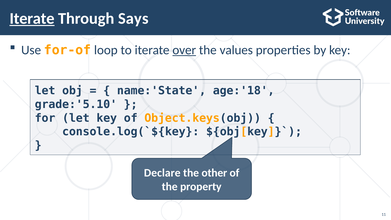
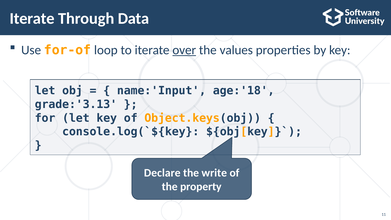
Iterate at (32, 19) underline: present -> none
Says: Says -> Data
name:'State: name:'State -> name:'Input
grade:'5.10: grade:'5.10 -> grade:'3.13
other: other -> write
